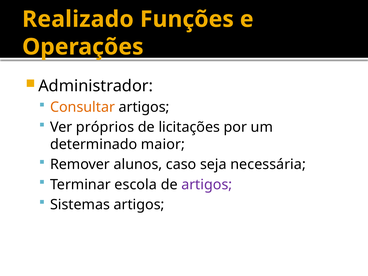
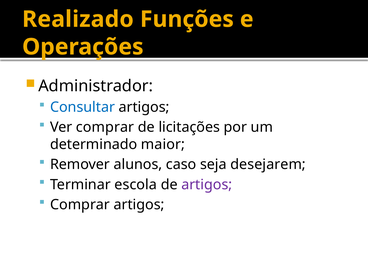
Consultar colour: orange -> blue
Ver próprios: próprios -> comprar
necessária: necessária -> desejarem
Sistemas at (80, 205): Sistemas -> Comprar
